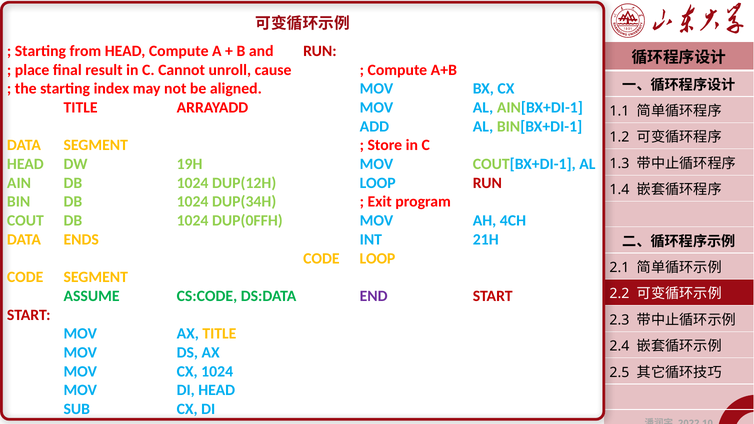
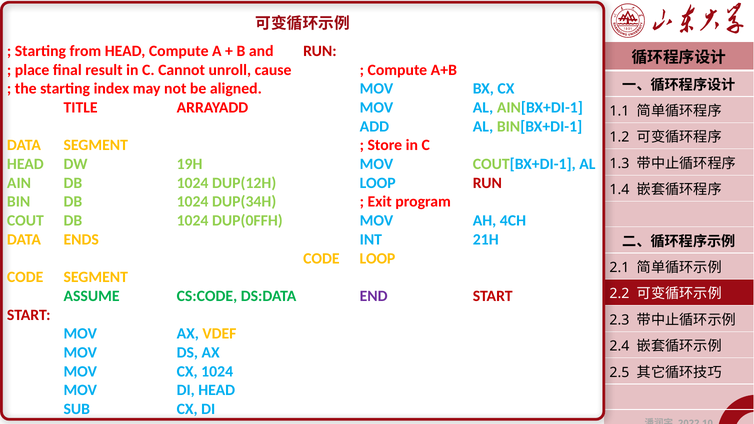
AX TITLE: TITLE -> VDEF
